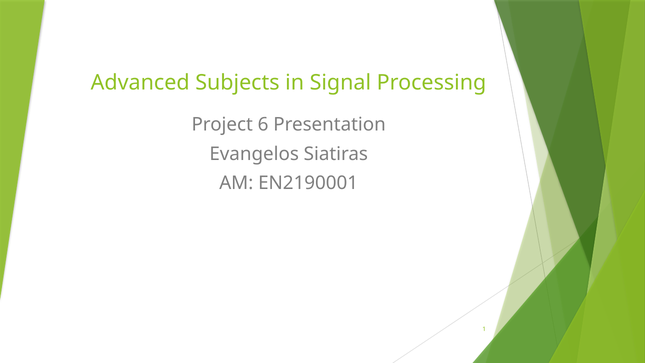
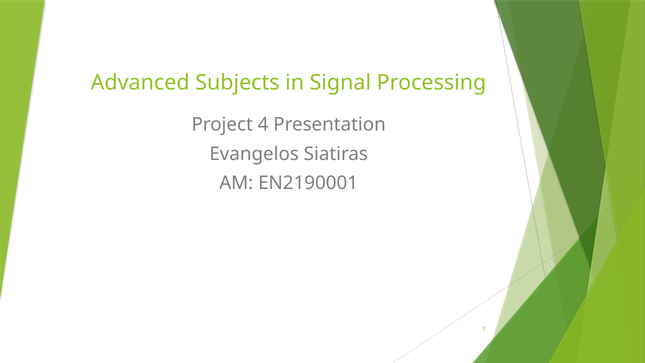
6: 6 -> 4
